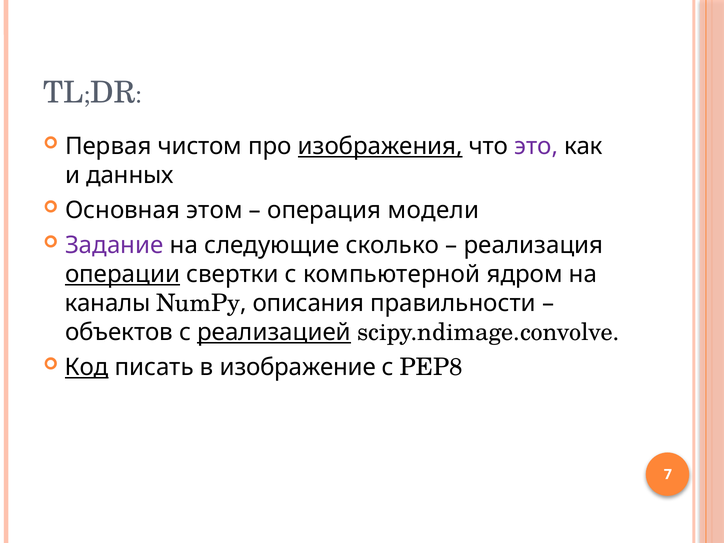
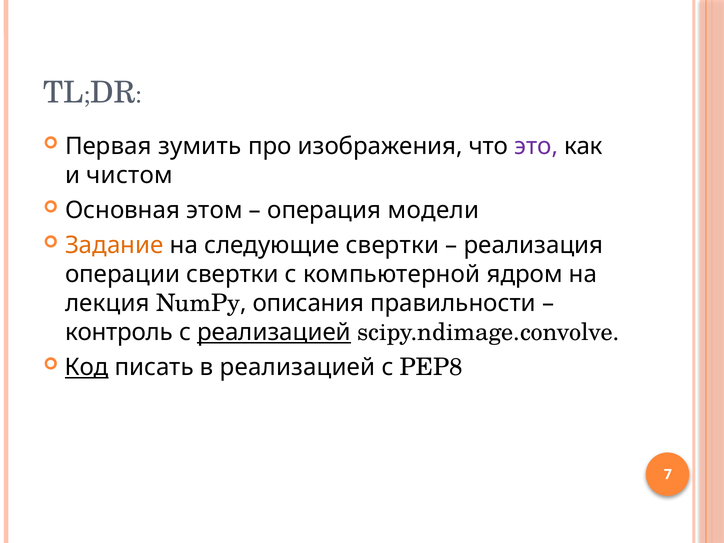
чистом: чистом -> зумить
изображения underline: present -> none
данных: данных -> чистом
Задание colour: purple -> orange
следующие сколько: сколько -> свертки
операции underline: present -> none
каналы: каналы -> лекция
объектов: объектов -> контроль
в изображение: изображение -> реализацией
